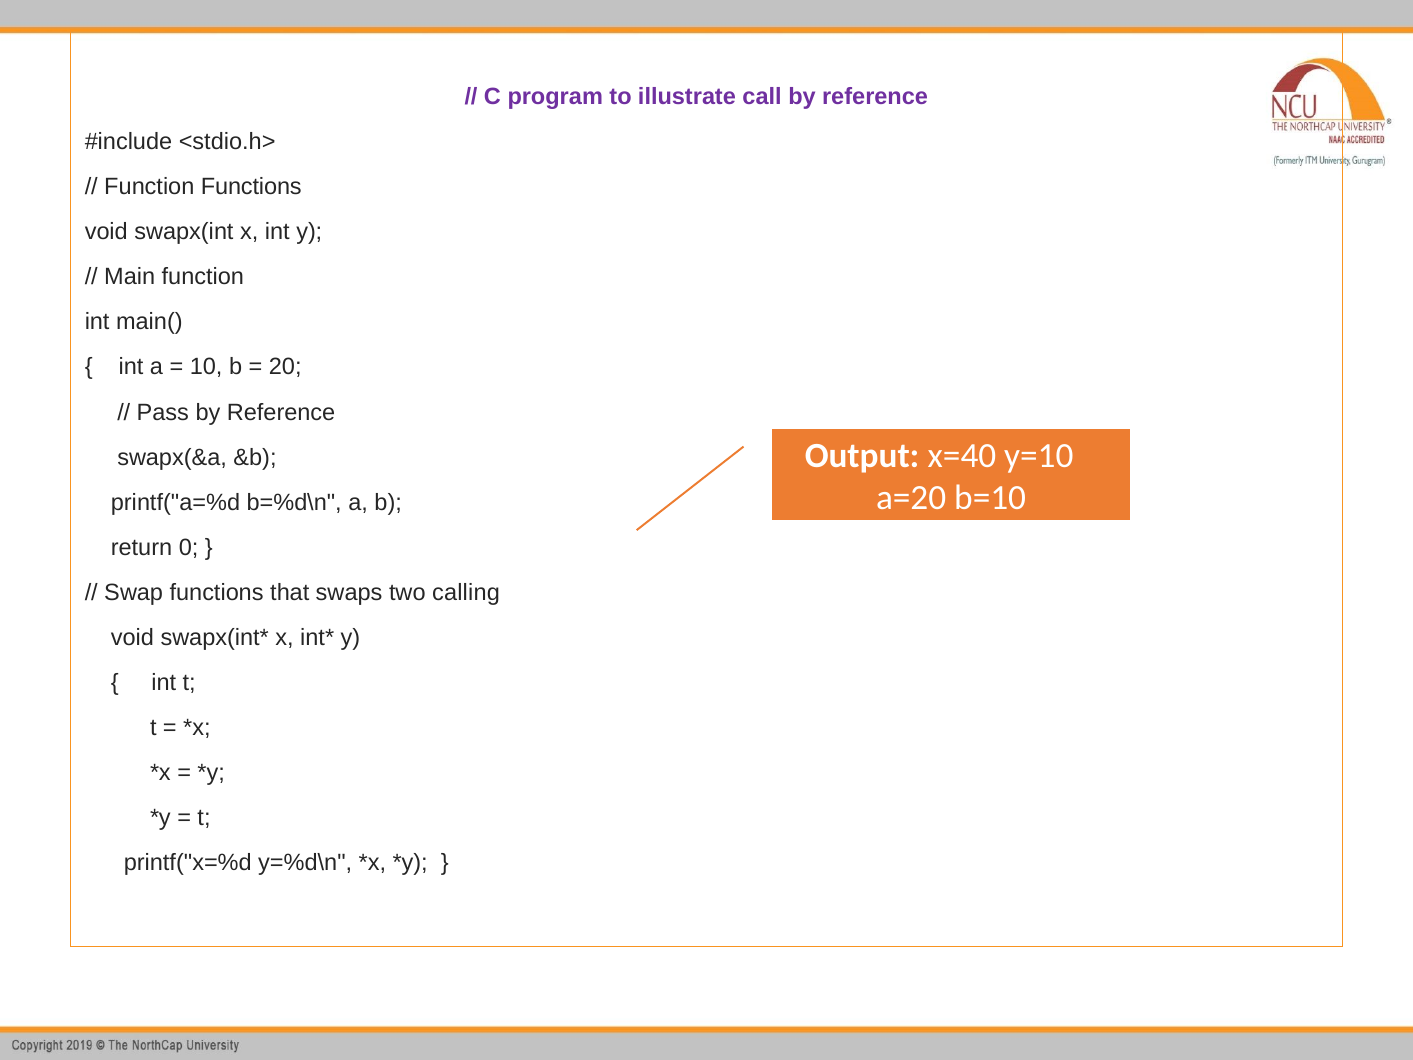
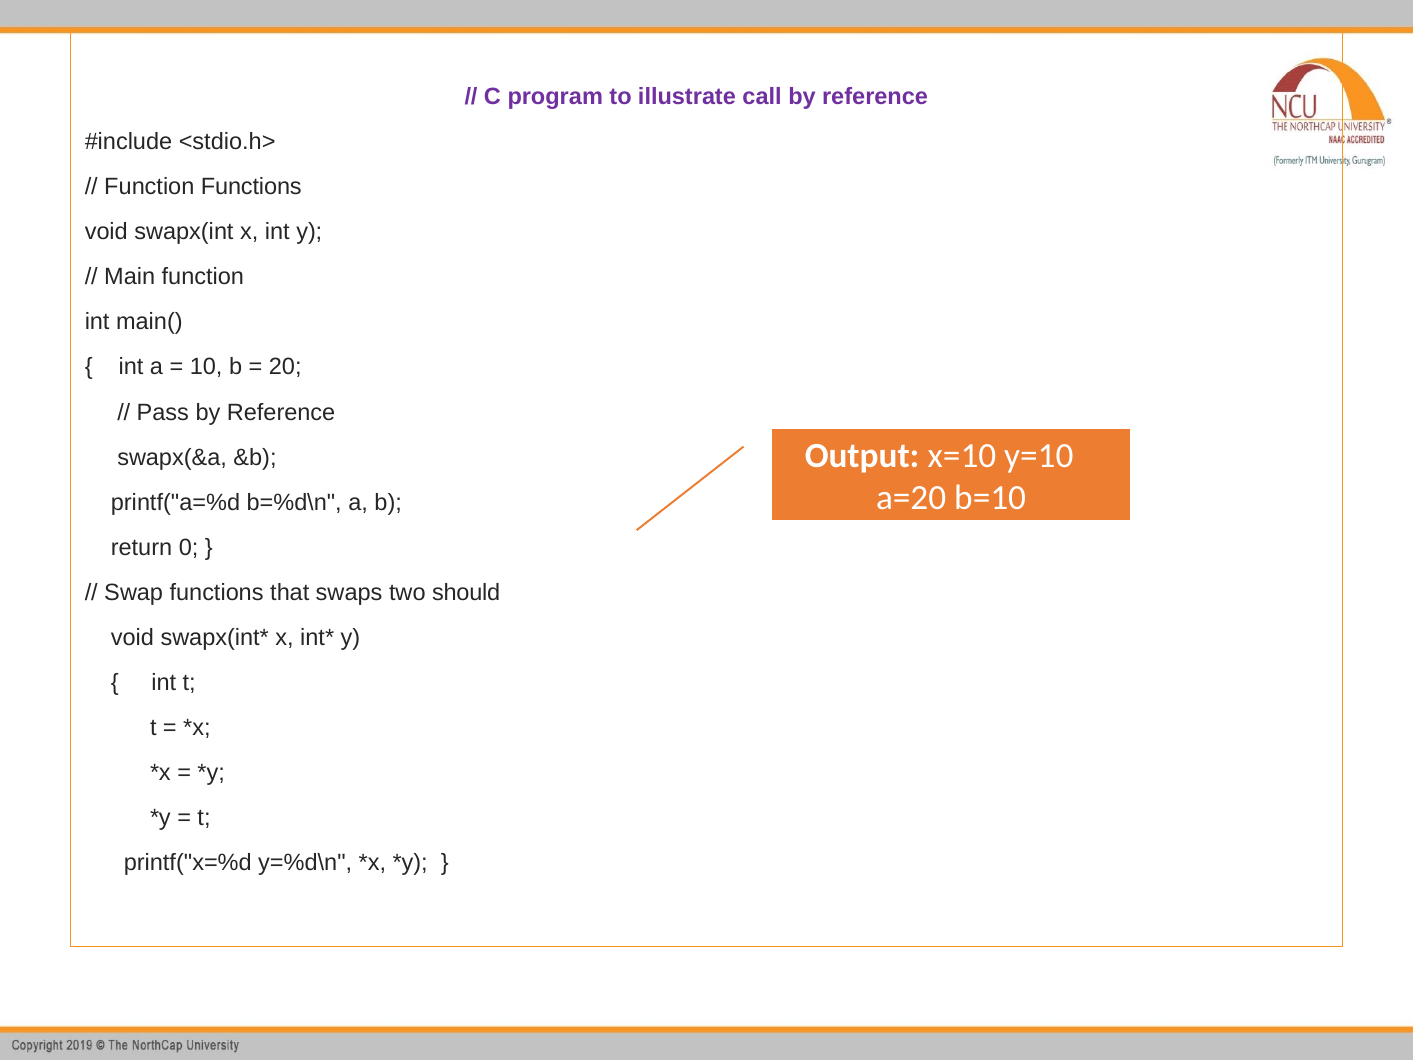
x=40: x=40 -> x=10
calling: calling -> should
